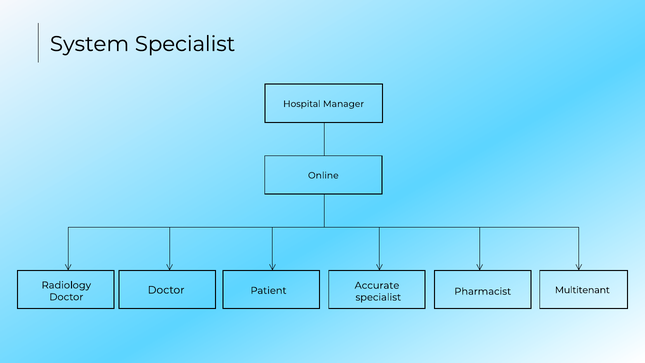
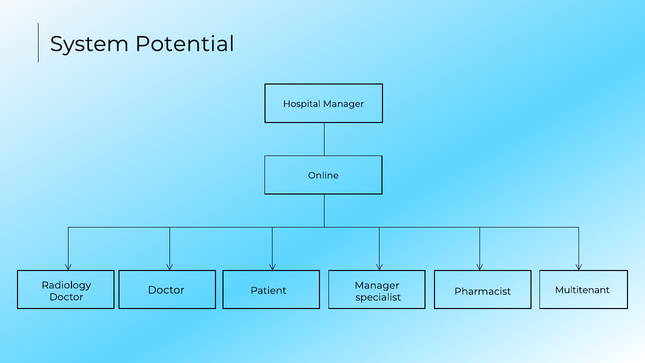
System Specialist: Specialist -> Potential
Accurate at (377, 285): Accurate -> Manager
